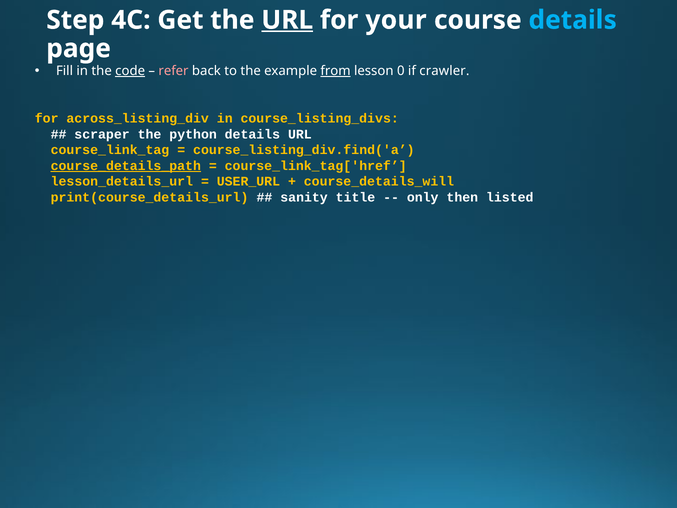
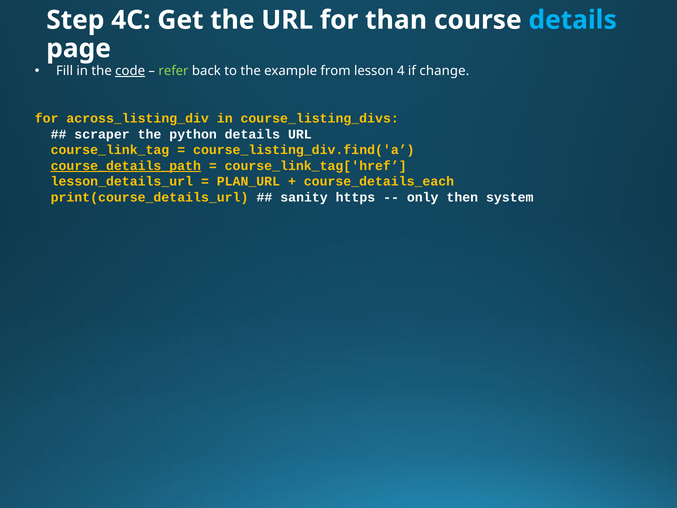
URL at (287, 20) underline: present -> none
your: your -> than
refer colour: pink -> light green
from underline: present -> none
0: 0 -> 4
crawler: crawler -> change
USER_URL: USER_URL -> PLAN_URL
course_details_will: course_details_will -> course_details_each
title: title -> https
listed: listed -> system
